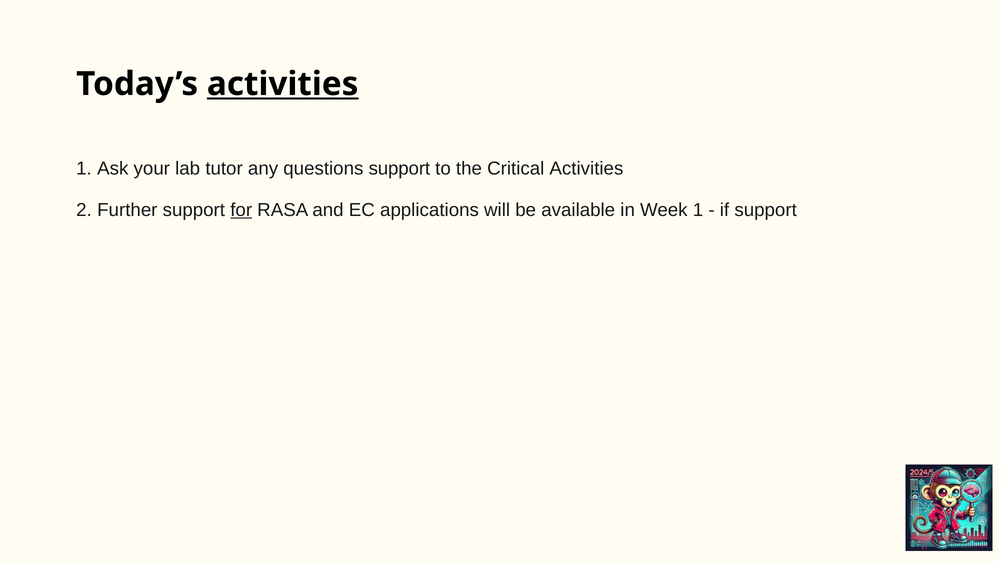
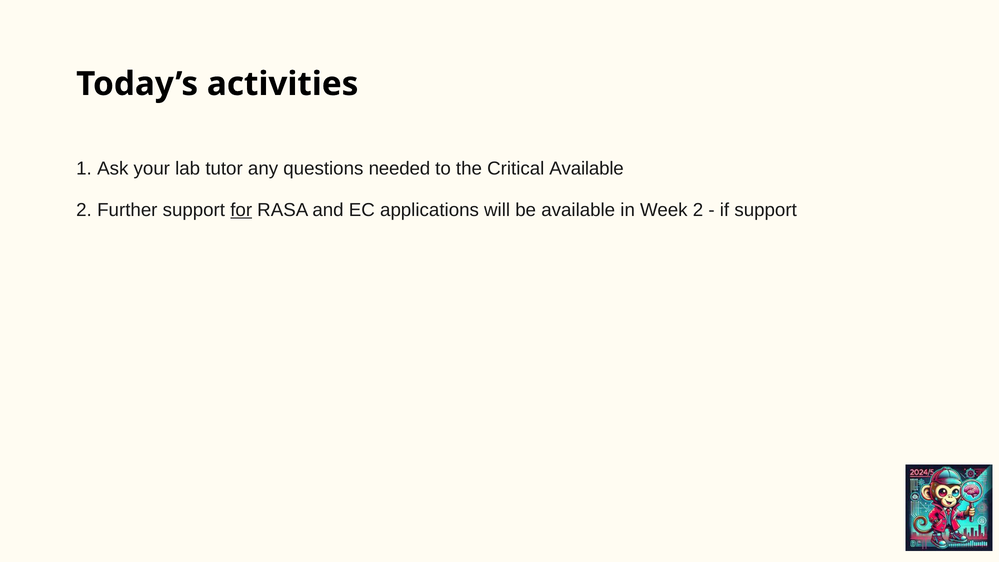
activities at (283, 84) underline: present -> none
questions support: support -> needed
Critical Activities: Activities -> Available
Week 1: 1 -> 2
